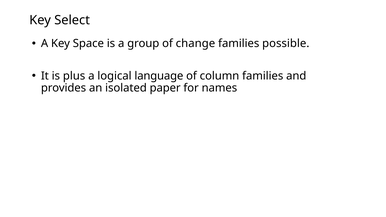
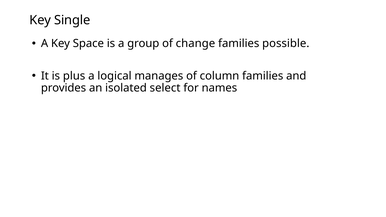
Select: Select -> Single
language: language -> manages
paper: paper -> select
